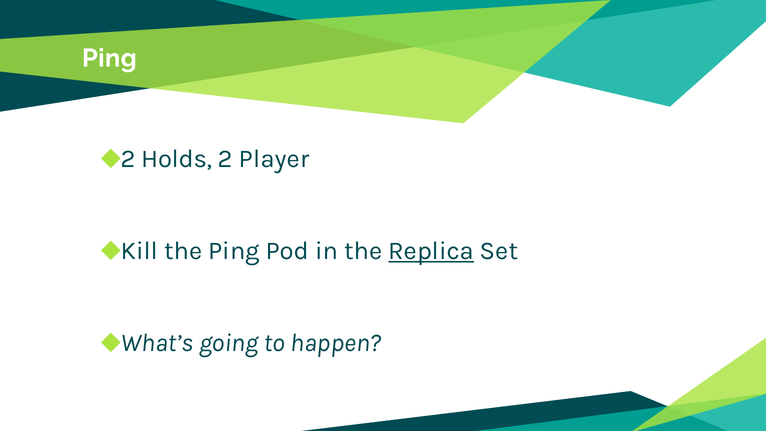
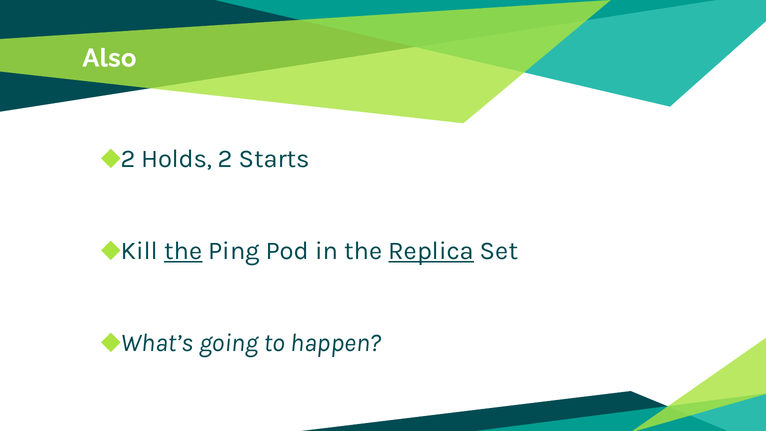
Ping at (109, 58): Ping -> Also
Player: Player -> Starts
the at (183, 251) underline: none -> present
